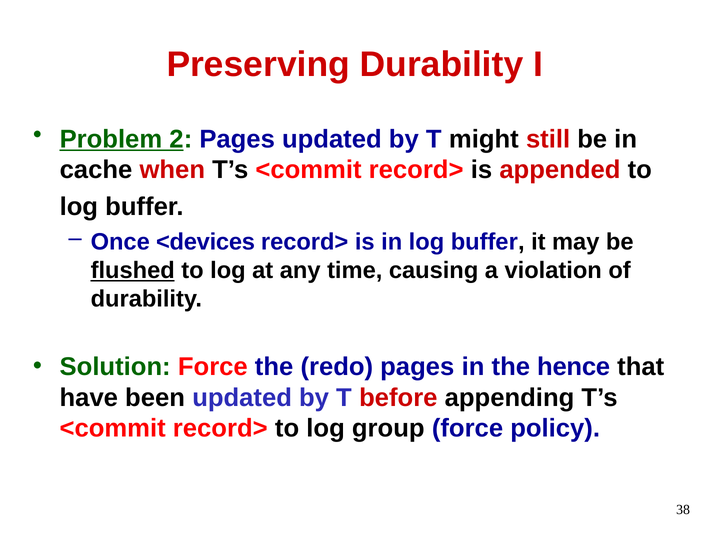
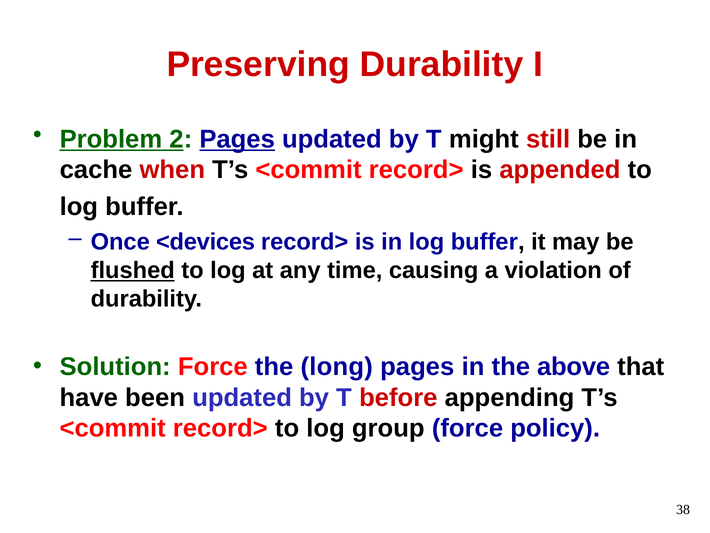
Pages at (237, 139) underline: none -> present
redo: redo -> long
hence: hence -> above
